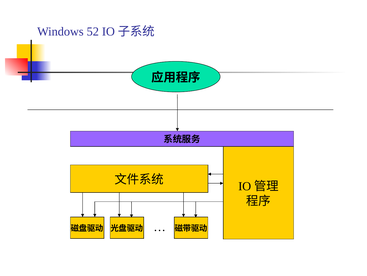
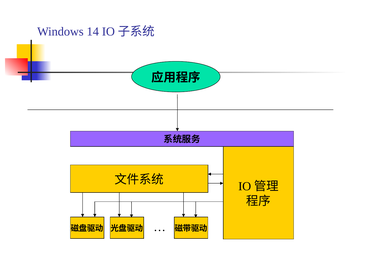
52: 52 -> 14
